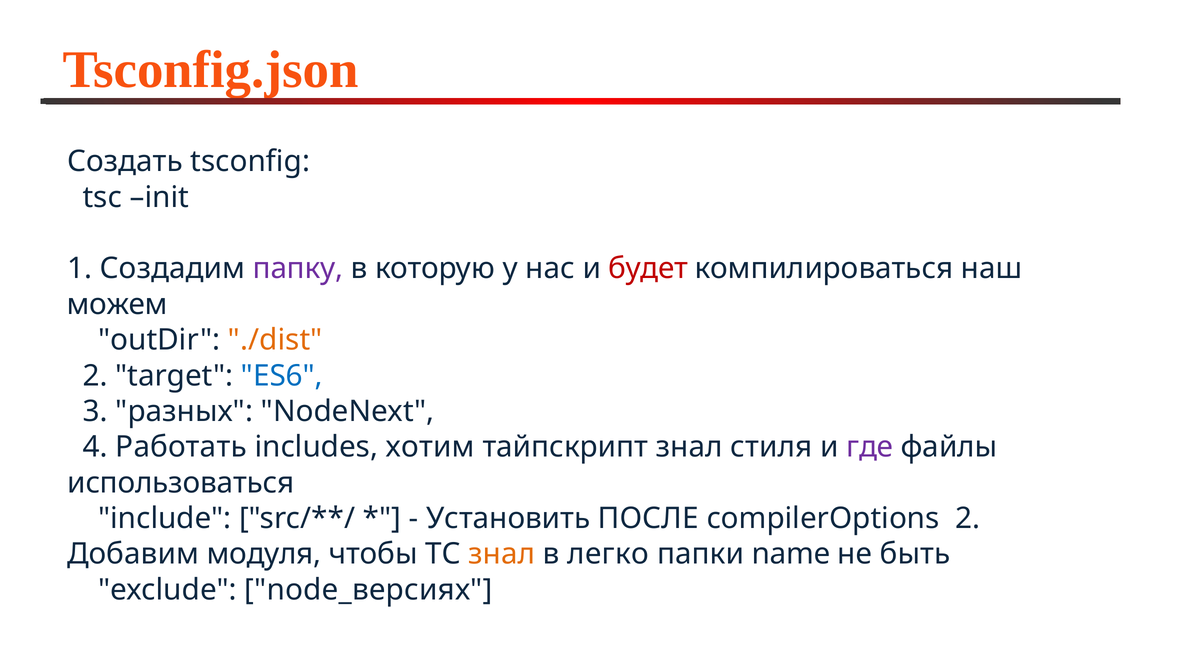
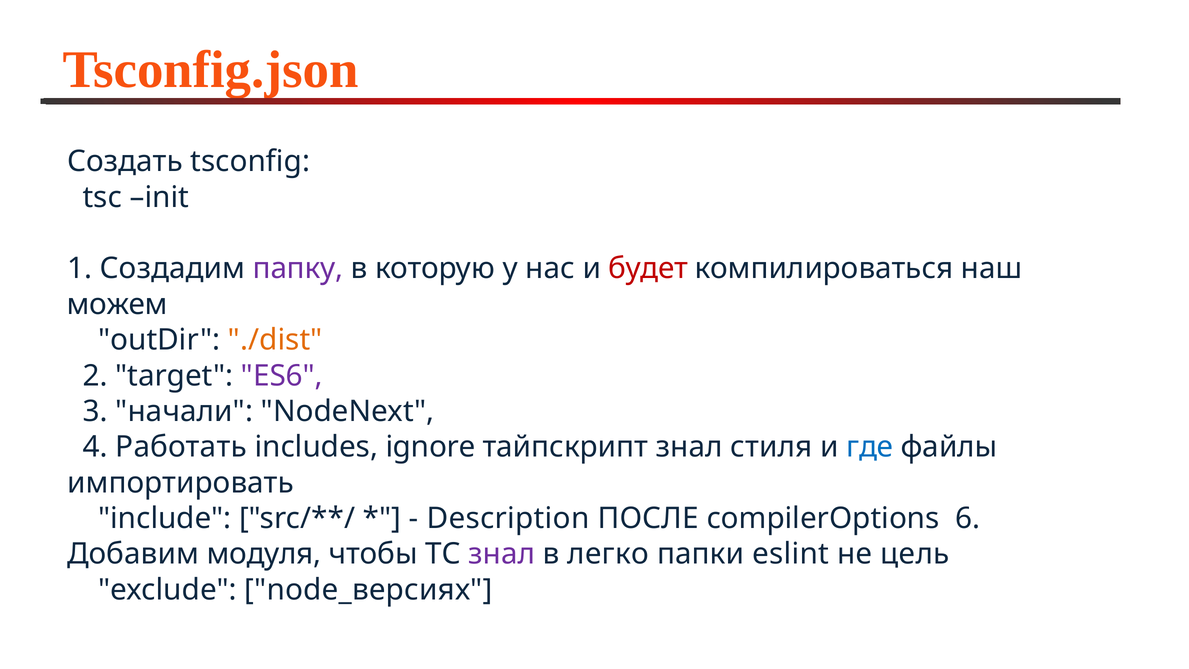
ES6 colour: blue -> purple
разных: разных -> начали
хотим: хотим -> ignore
где colour: purple -> blue
использоваться: использоваться -> импортировать
Установить: Установить -> Description
compilerOptions 2: 2 -> 6
знал at (502, 554) colour: orange -> purple
name: name -> eslint
быть: быть -> цель
